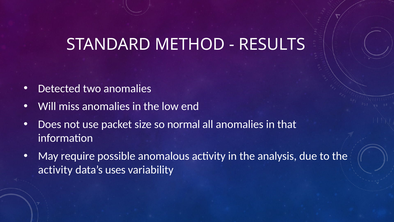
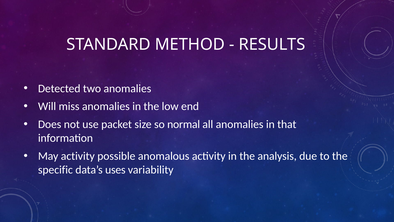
May require: require -> activity
activity at (55, 170): activity -> specific
